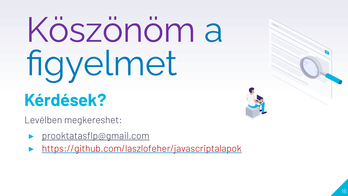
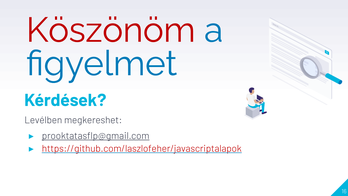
Köszönöm colour: purple -> red
